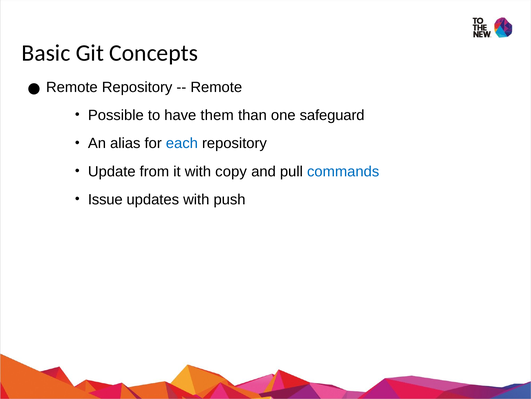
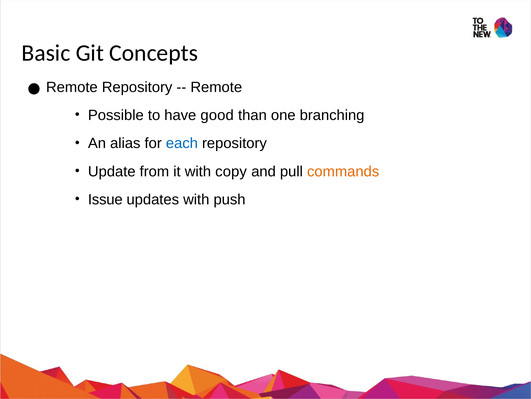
them: them -> good
safeguard: safeguard -> branching
commands colour: blue -> orange
